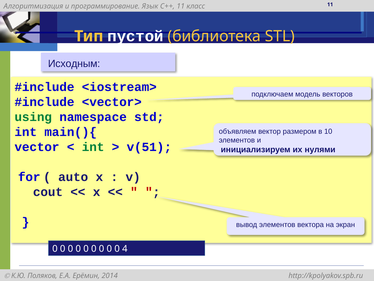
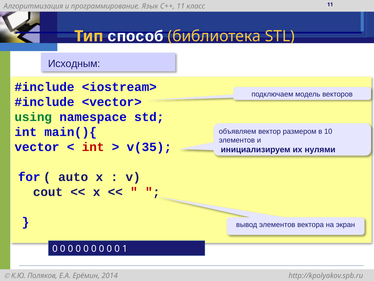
пустой: пустой -> способ
int at (93, 147) colour: green -> red
v(51: v(51 -> v(35
4: 4 -> 1
